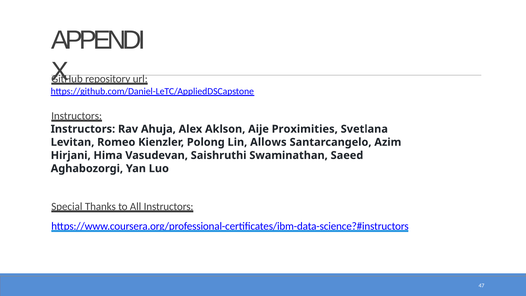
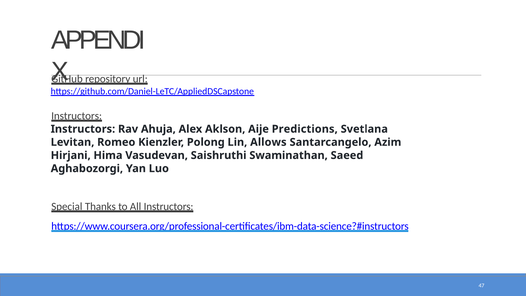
Proximities: Proximities -> Predictions
